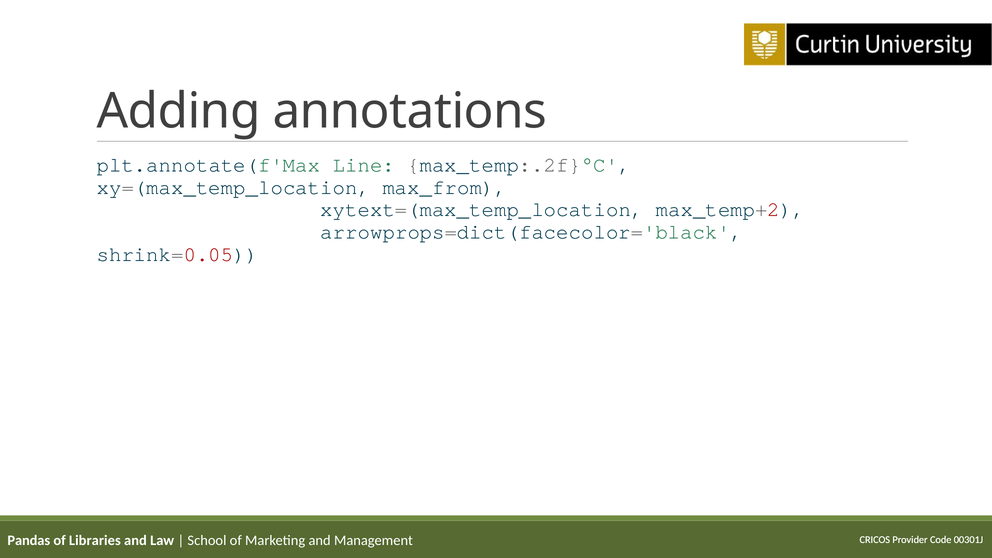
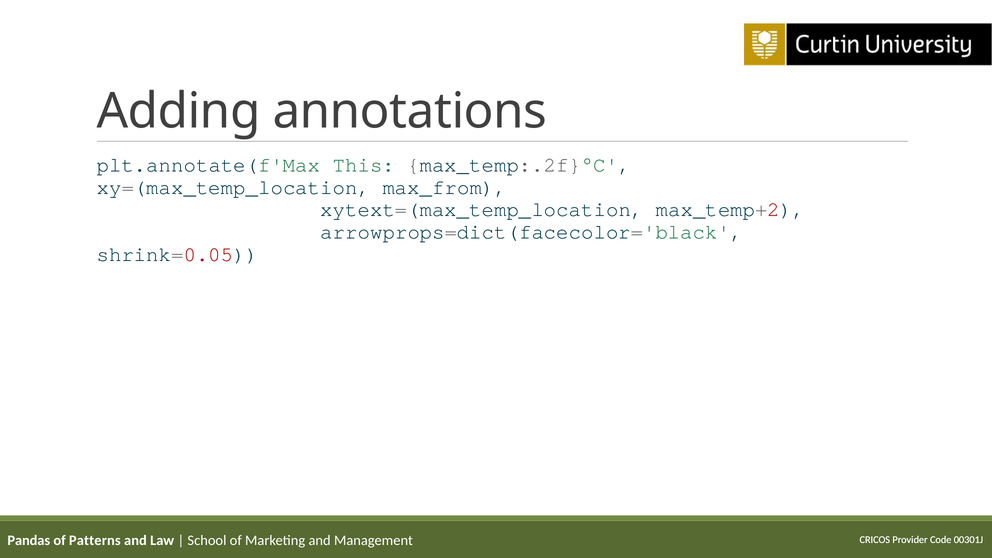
Line: Line -> This
Libraries: Libraries -> Patterns
